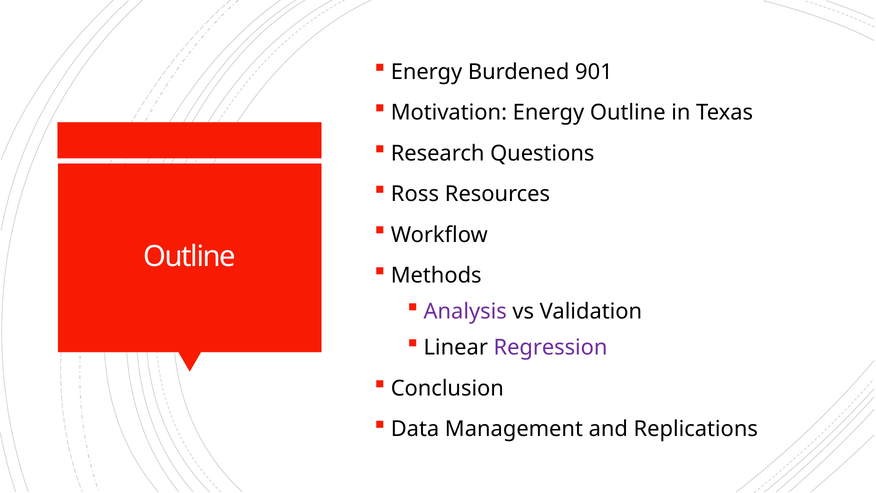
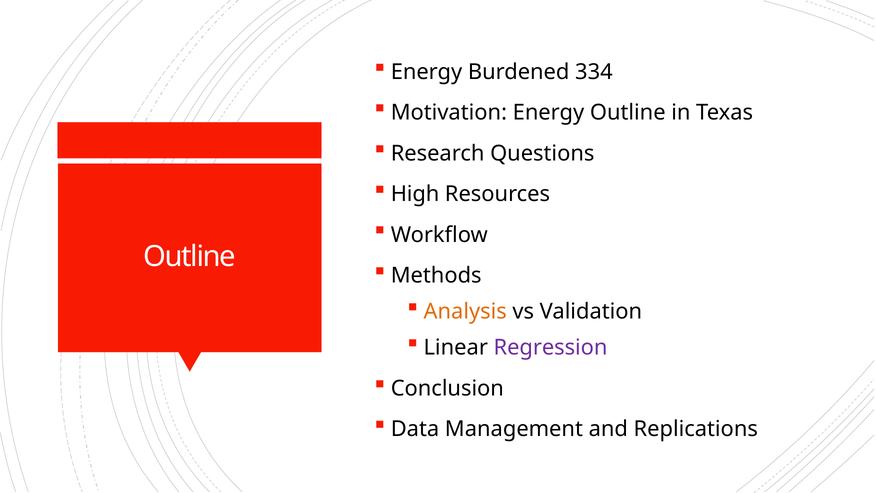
901: 901 -> 334
Ross: Ross -> High
Analysis colour: purple -> orange
